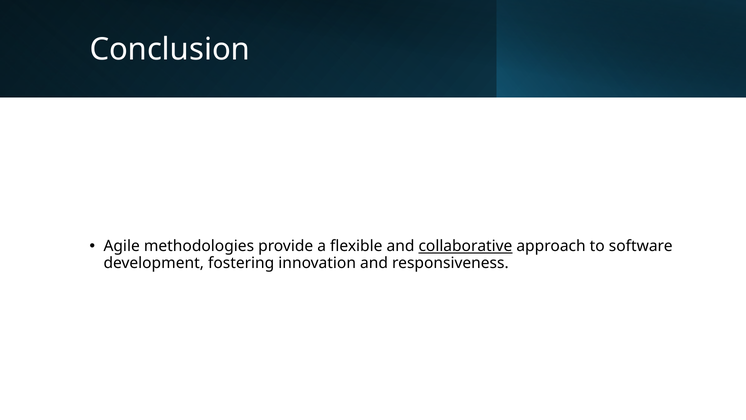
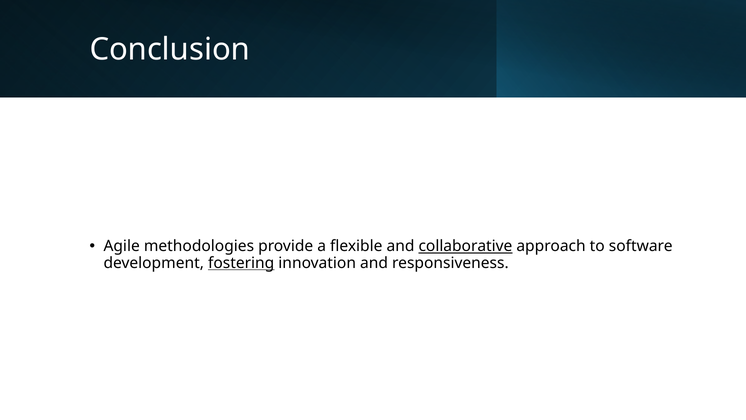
fostering underline: none -> present
